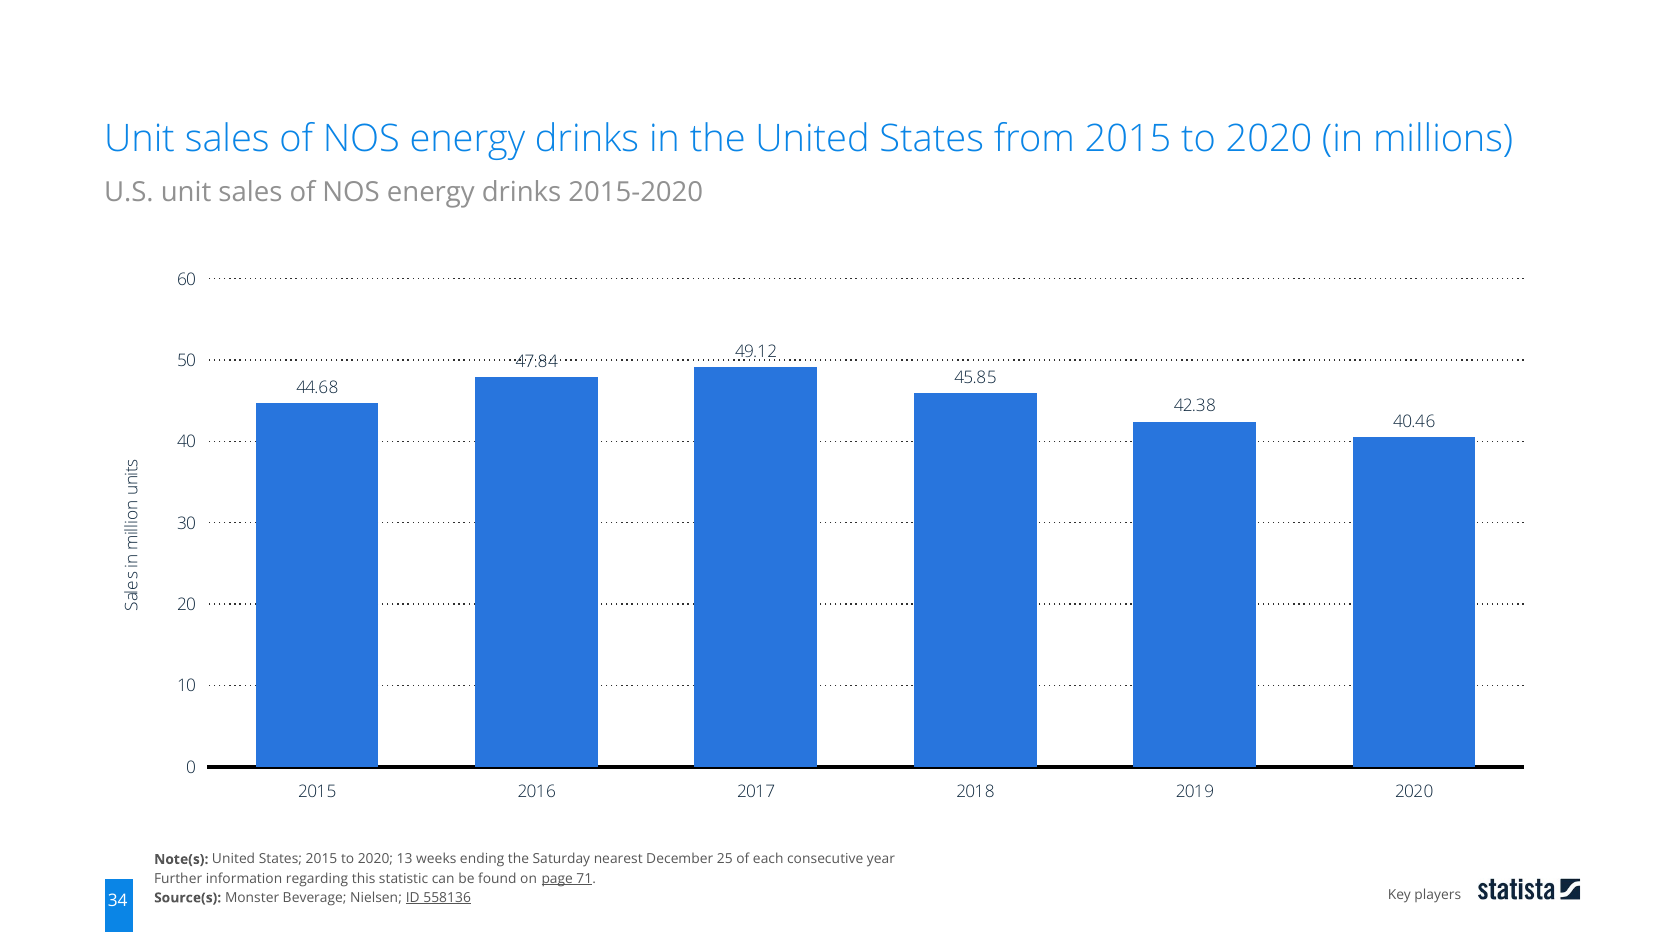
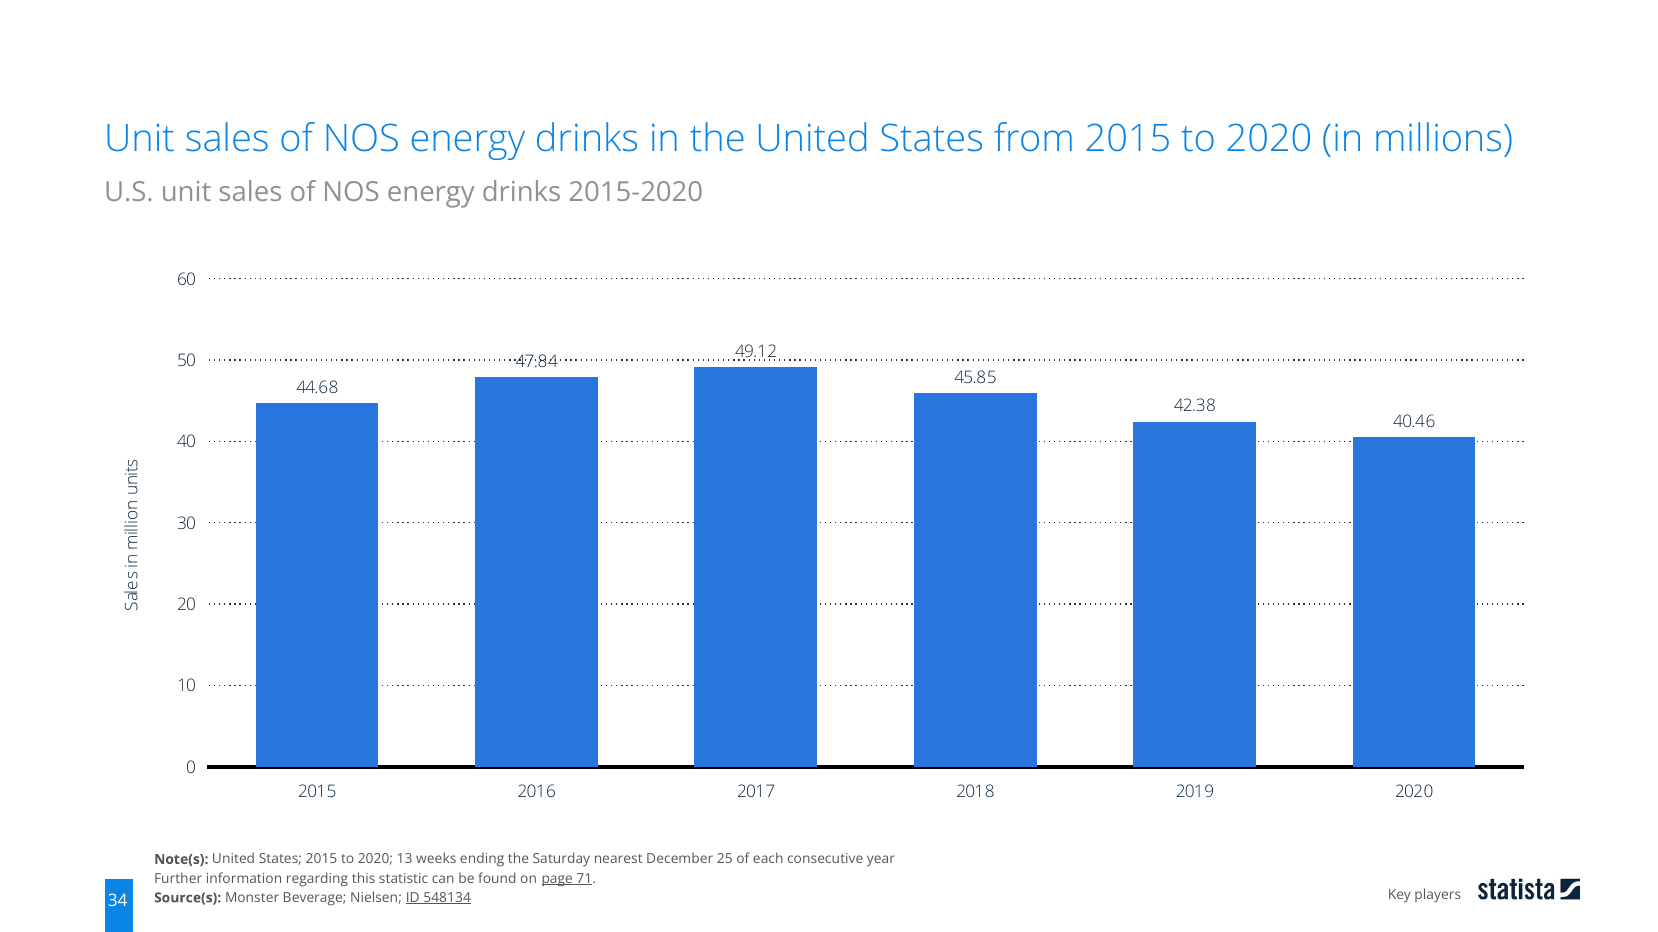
558136: 558136 -> 548134
